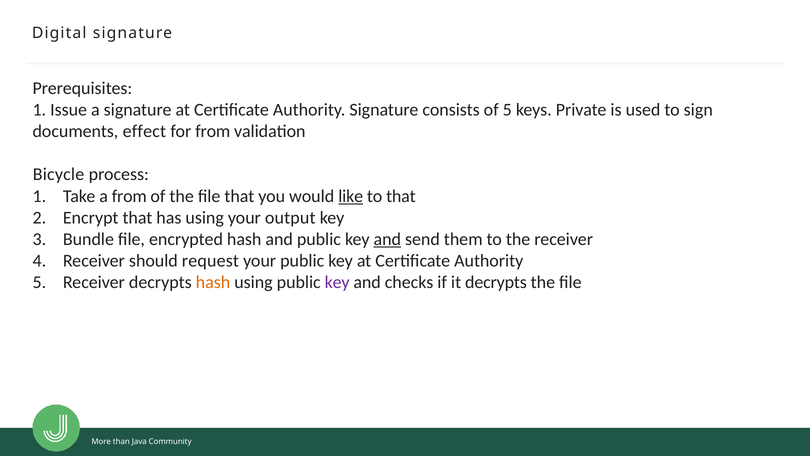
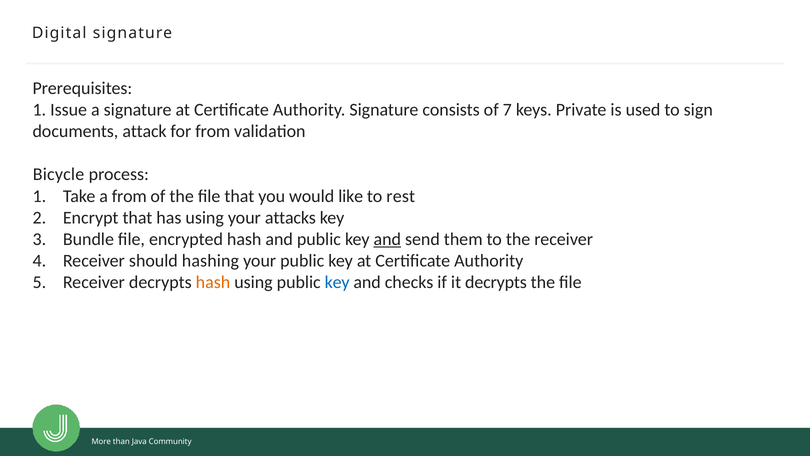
of 5: 5 -> 7
effect: effect -> attack
like underline: present -> none
to that: that -> rest
output: output -> attacks
request: request -> hashing
key at (337, 282) colour: purple -> blue
